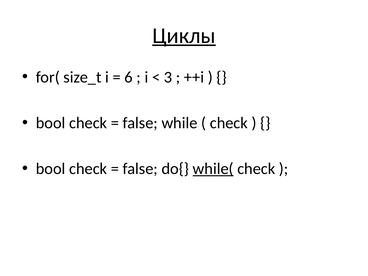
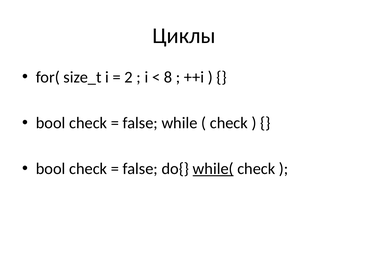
Циклы underline: present -> none
6: 6 -> 2
3: 3 -> 8
